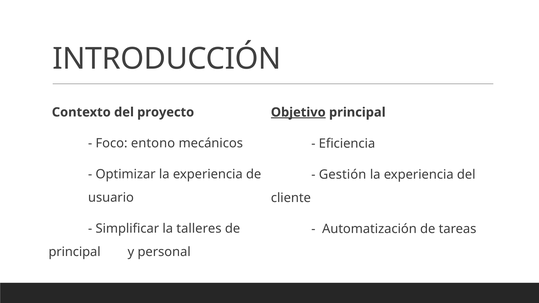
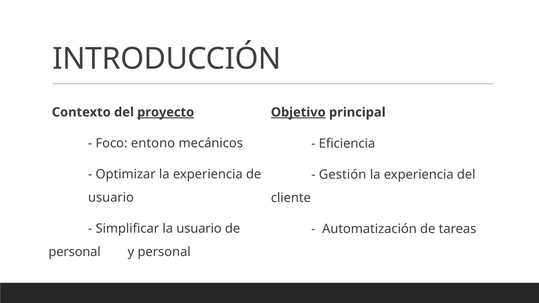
proyecto underline: none -> present
la talleres: talleres -> usuario
principal at (75, 252): principal -> personal
